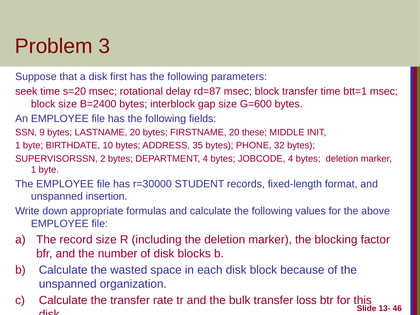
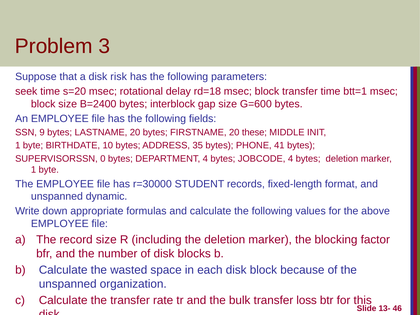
first: first -> risk
rd=87: rd=87 -> rd=18
32: 32 -> 41
2: 2 -> 0
insertion: insertion -> dynamic
